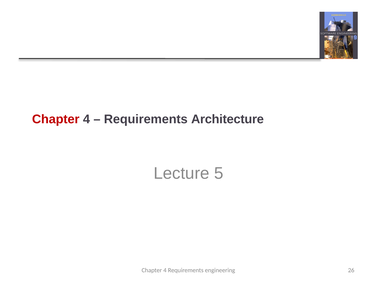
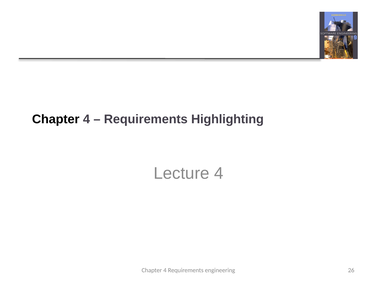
Chapter at (56, 119) colour: red -> black
Architecture: Architecture -> Highlighting
Lecture 5: 5 -> 4
